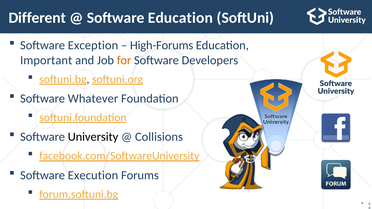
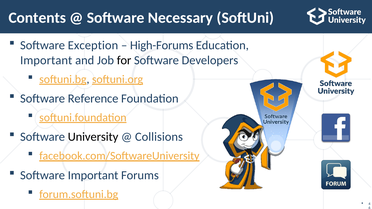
Different: Different -> Contents
Software Education: Education -> Necessary
for colour: orange -> black
Whatever: Whatever -> Reference
Software Execution: Execution -> Important
